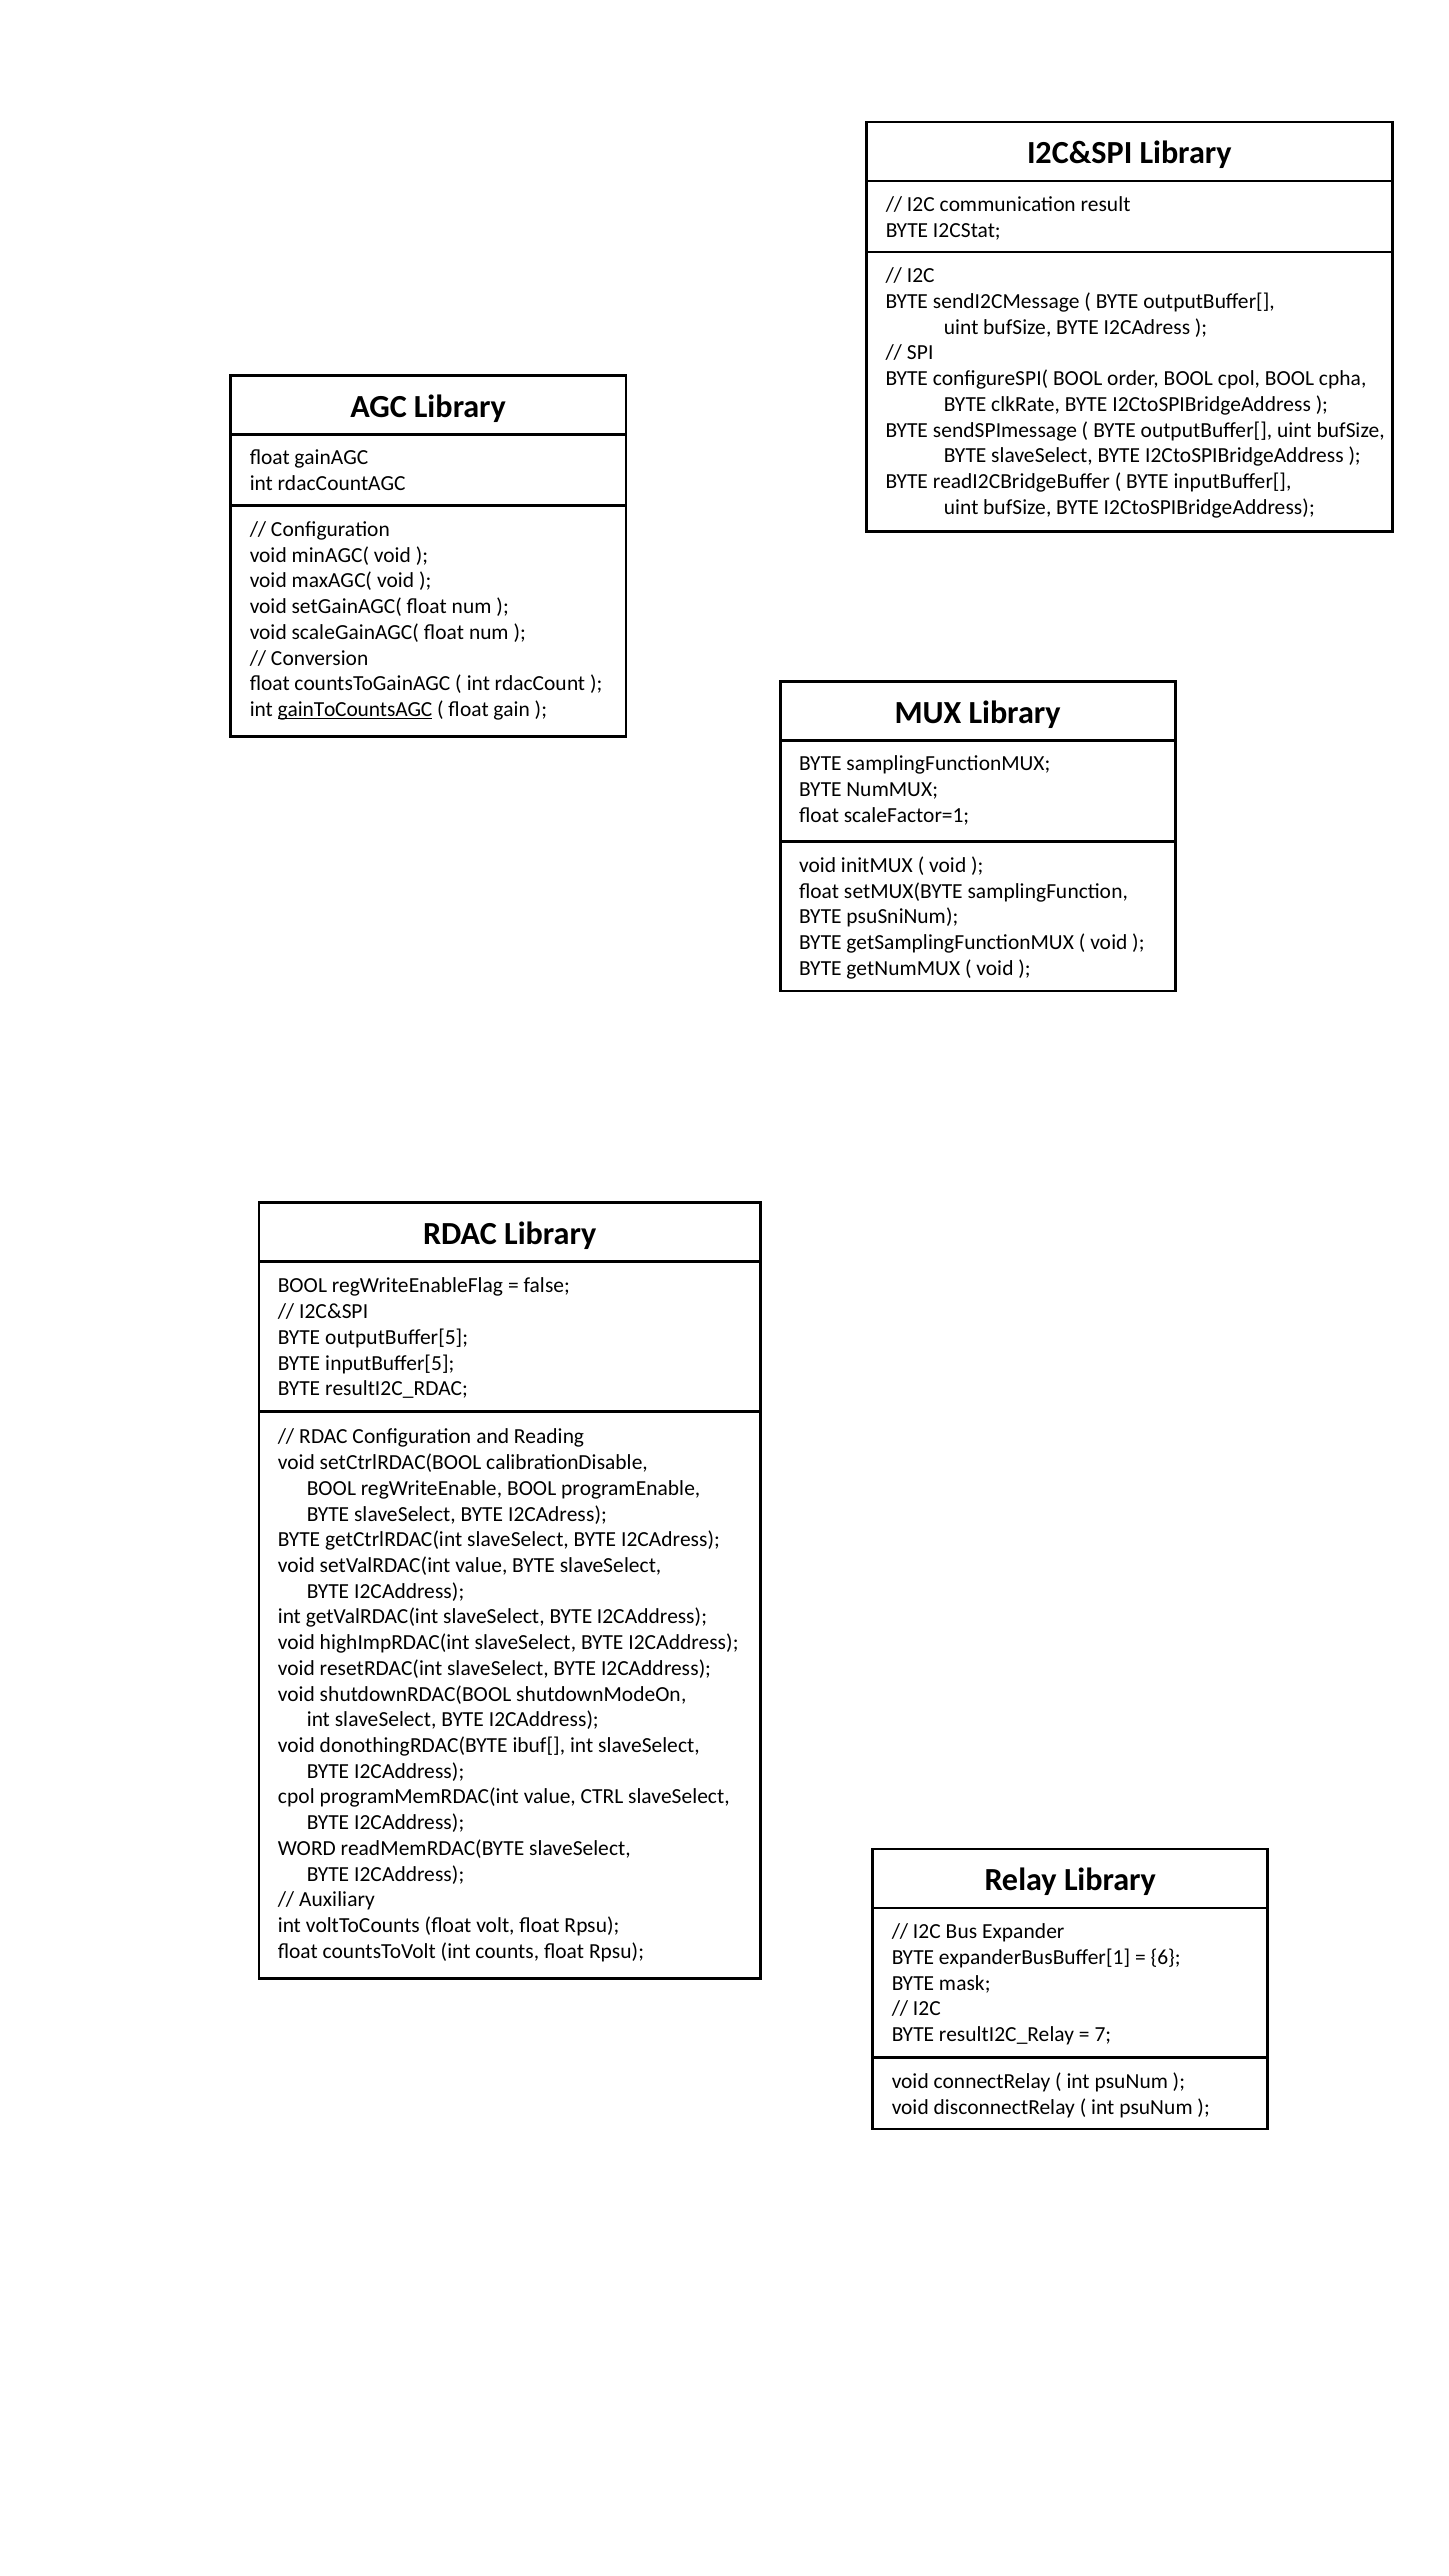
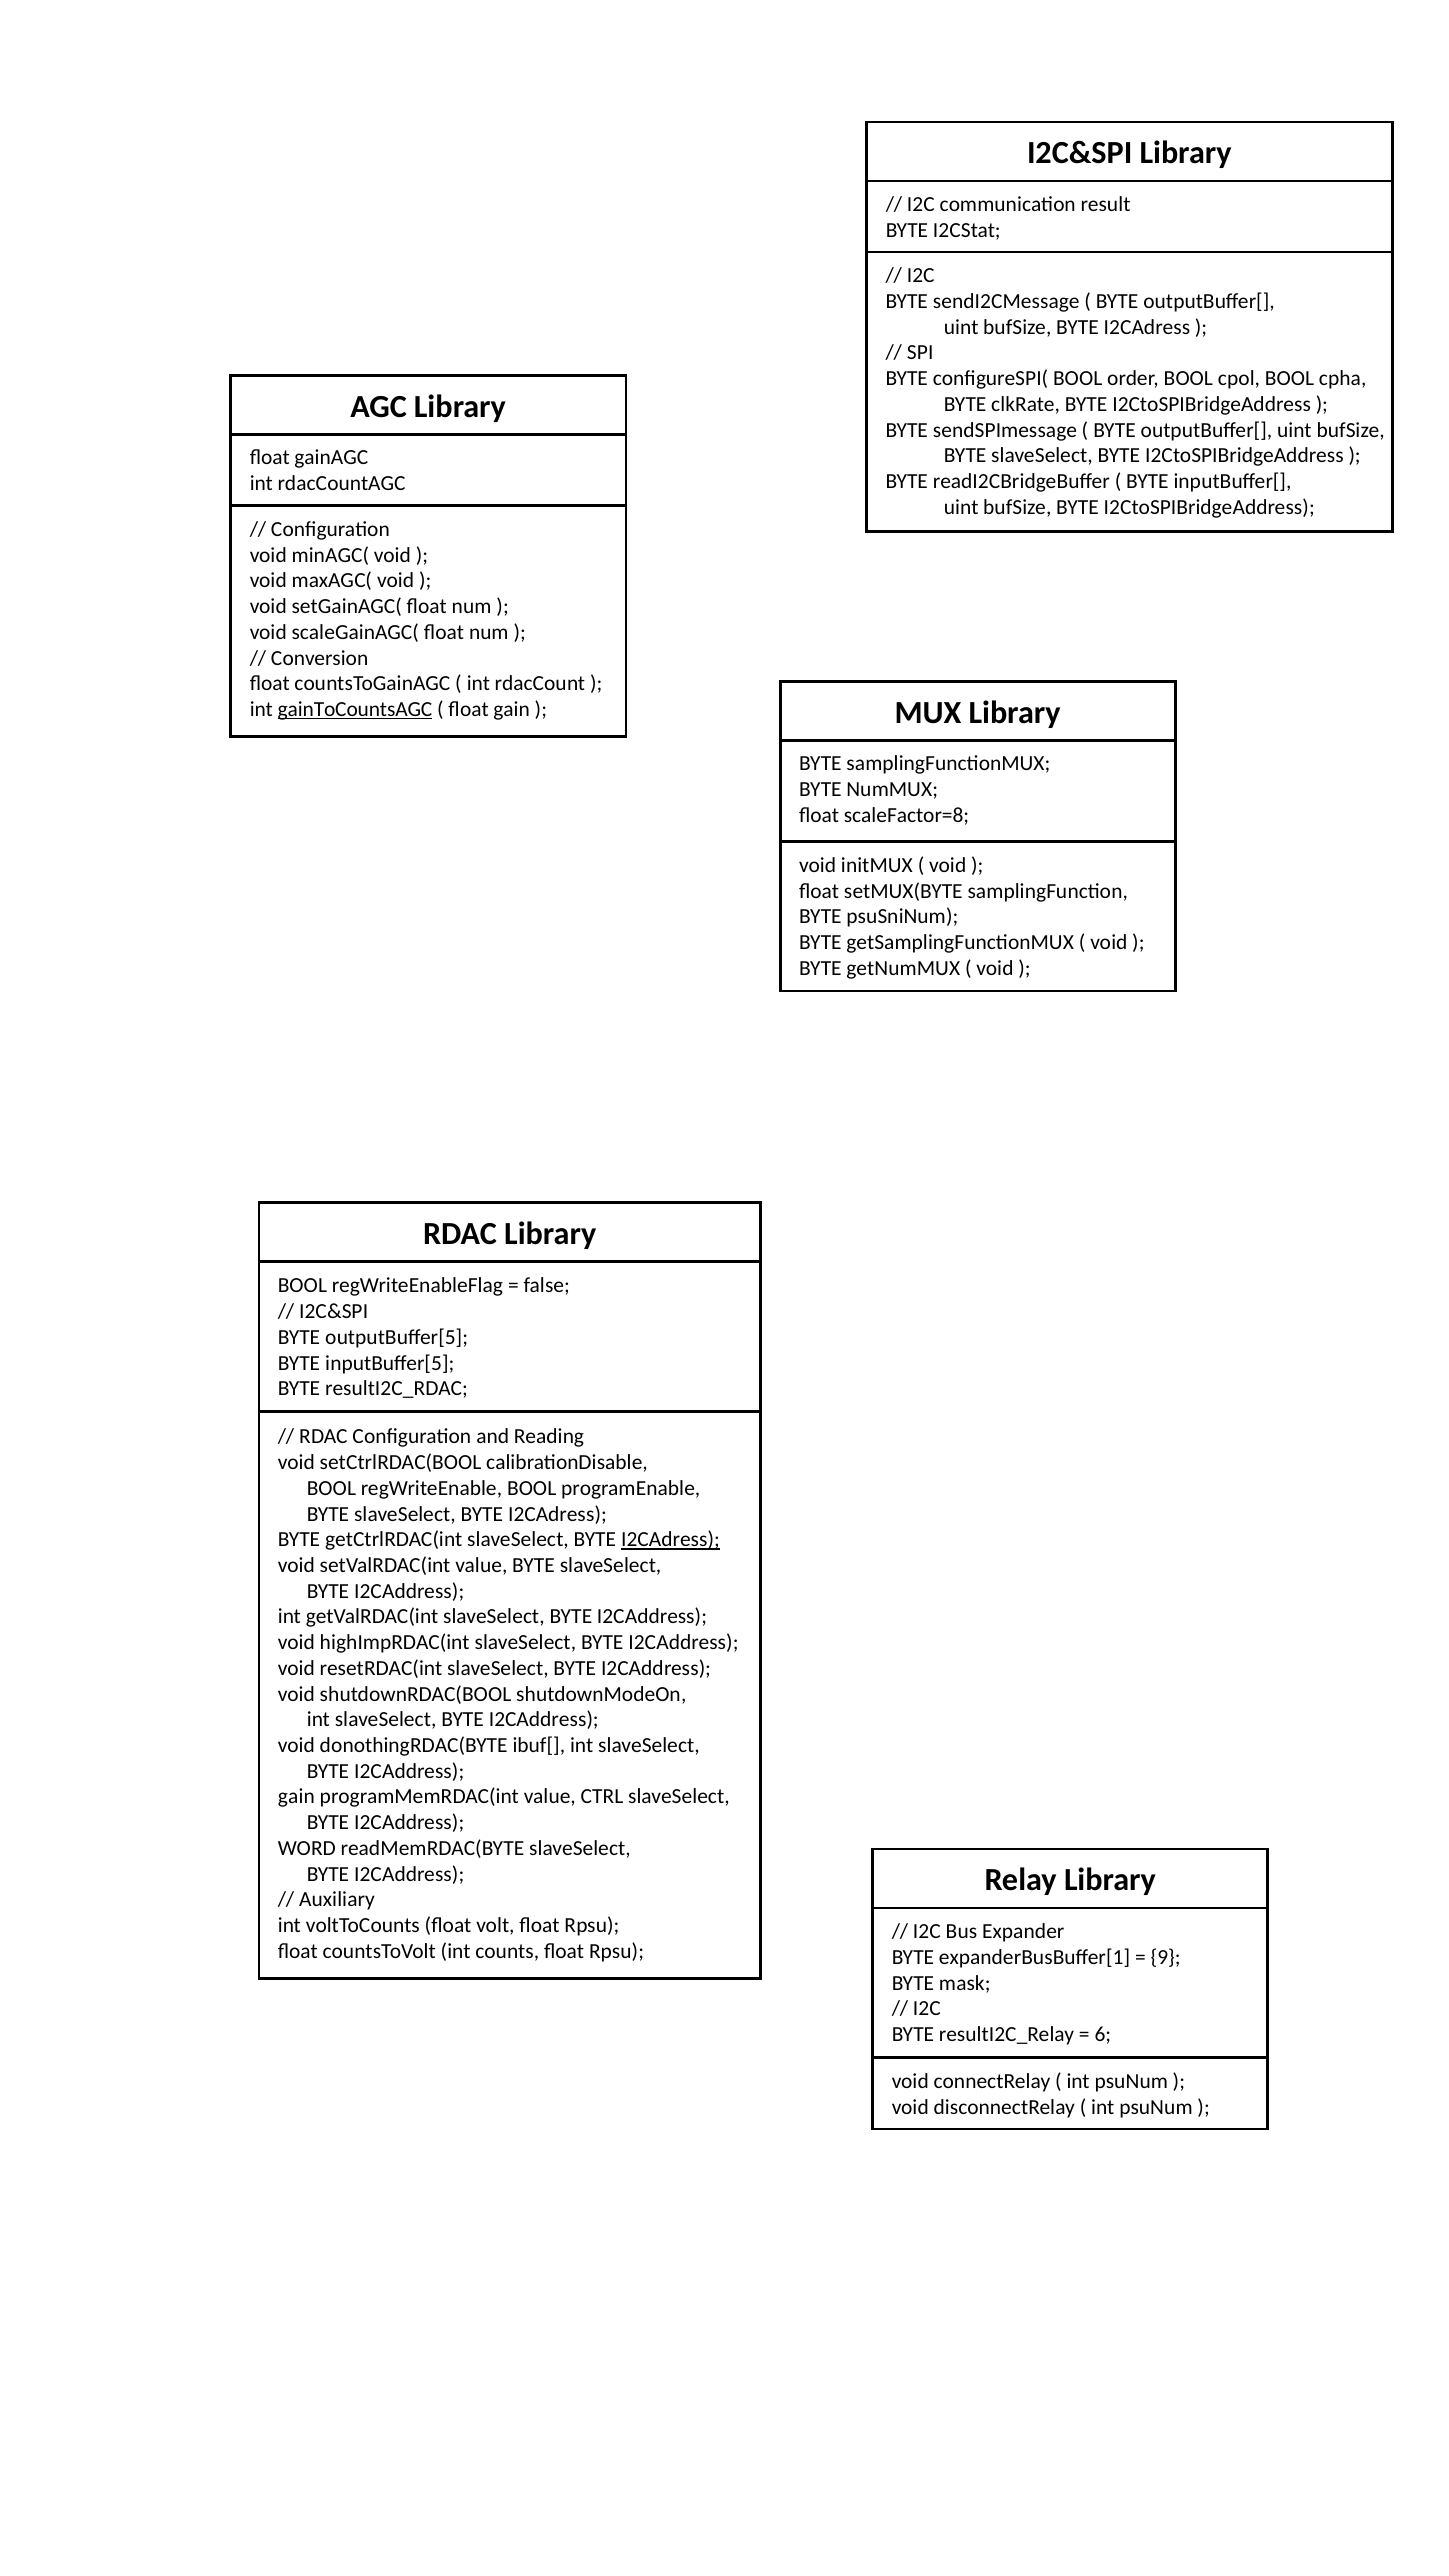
scaleFactor=1: scaleFactor=1 -> scaleFactor=8
I2CAdress at (670, 1540) underline: none -> present
cpol at (296, 1797): cpol -> gain
6: 6 -> 9
7: 7 -> 6
